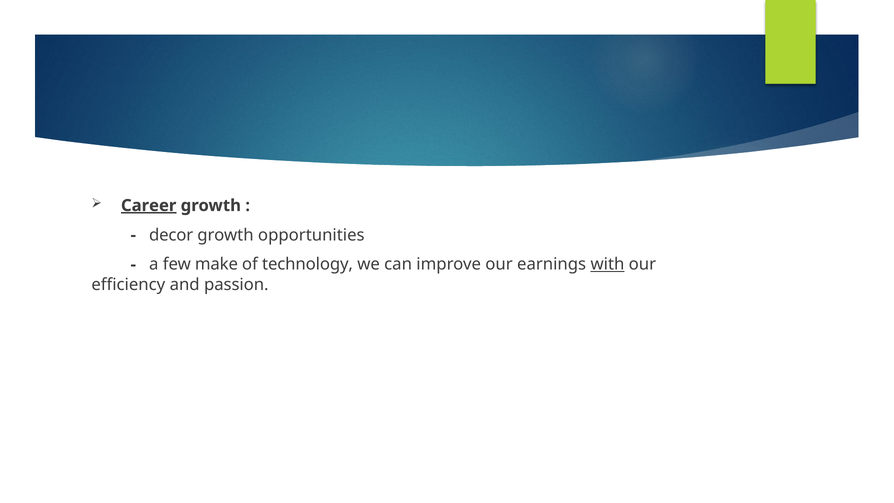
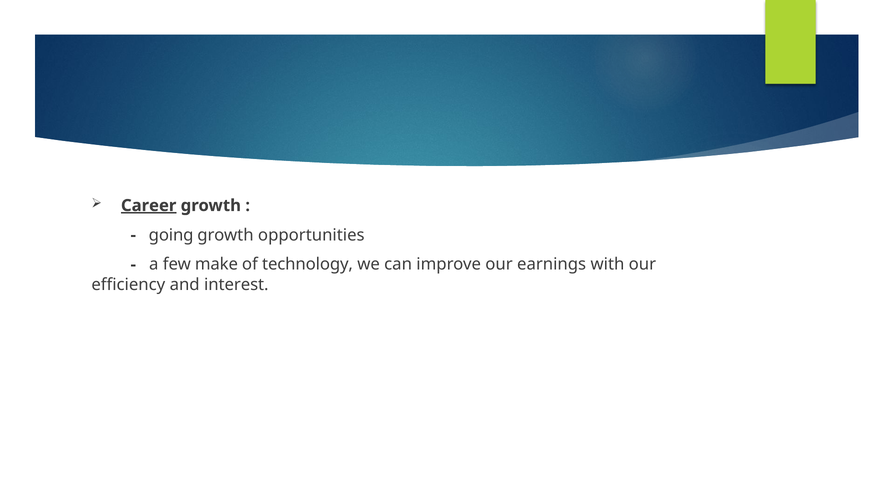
decor: decor -> going
with underline: present -> none
passion: passion -> interest
